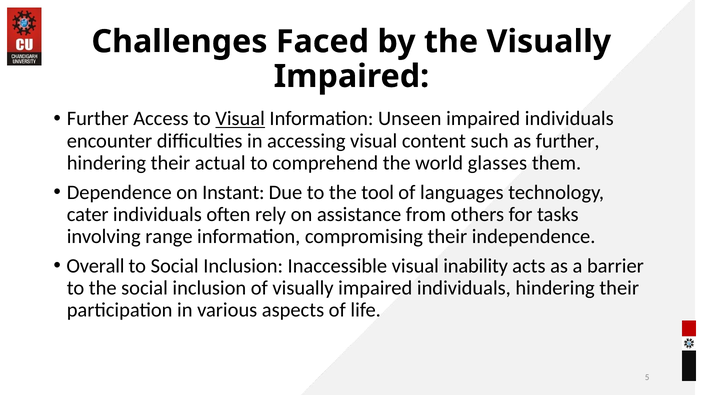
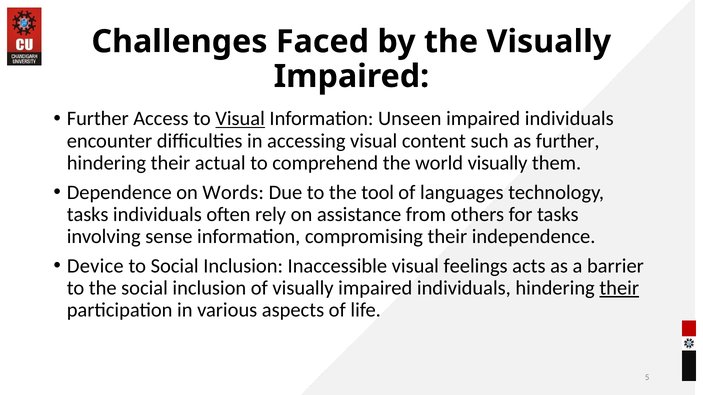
world glasses: glasses -> visually
Instant: Instant -> Words
cater at (88, 215): cater -> tasks
range: range -> sense
Overall: Overall -> Device
inability: inability -> feelings
their at (619, 288) underline: none -> present
